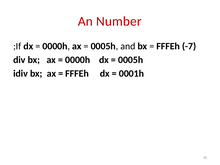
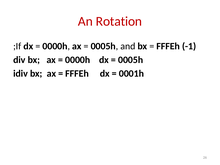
Number: Number -> Rotation
-7: -7 -> -1
